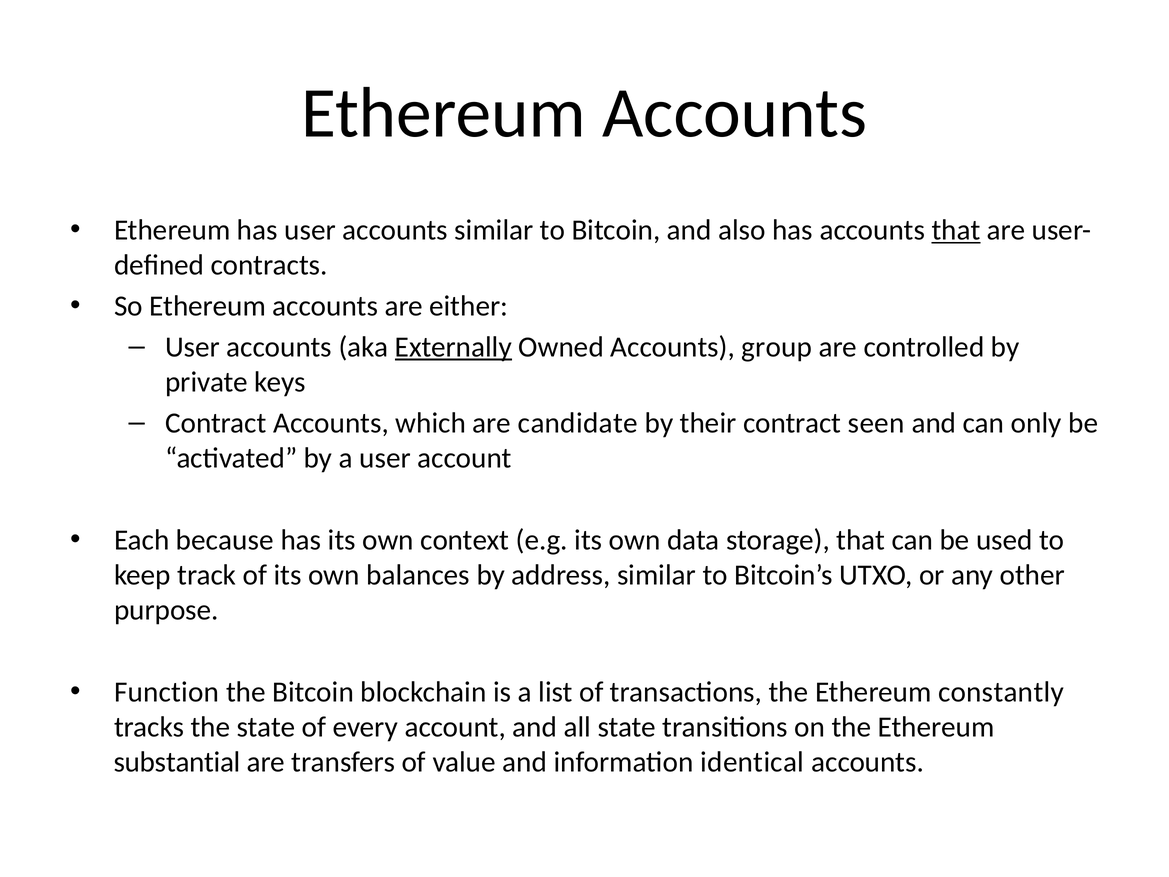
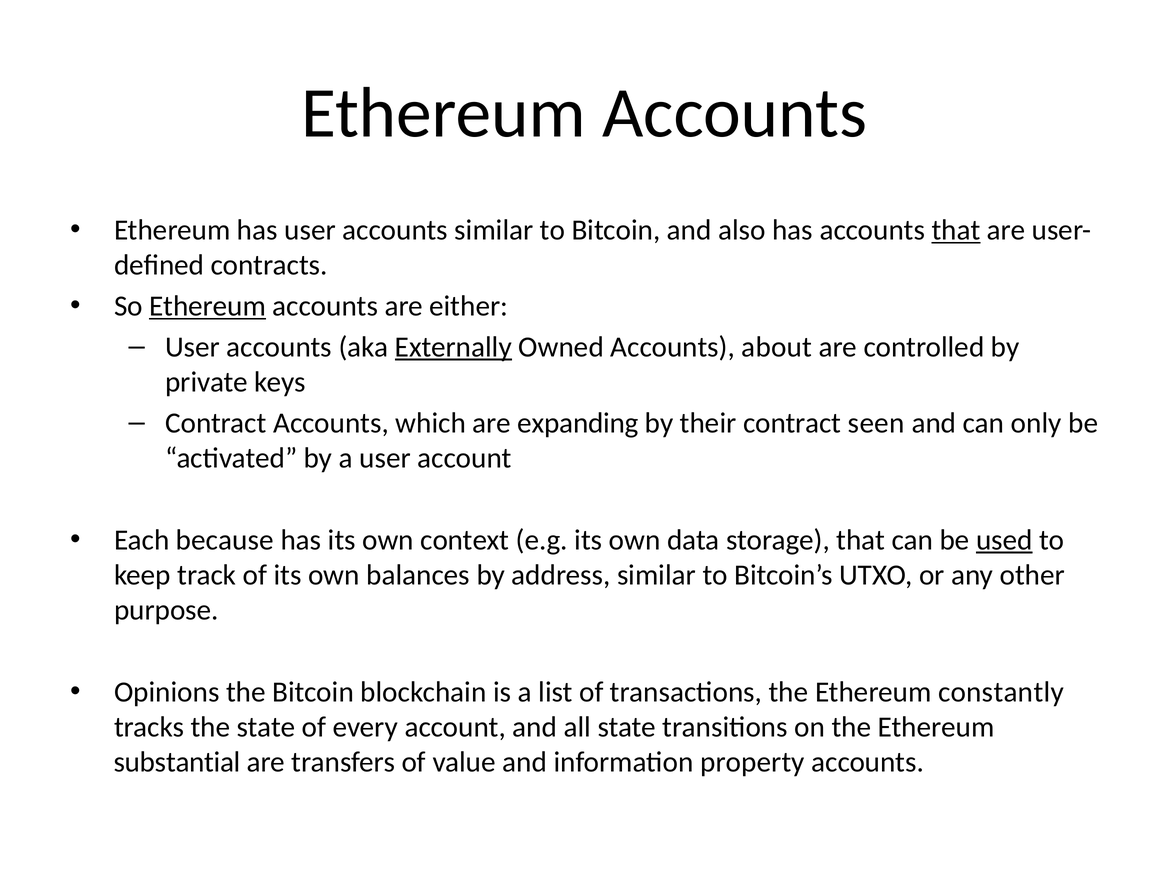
Ethereum at (208, 306) underline: none -> present
group: group -> about
candidate: candidate -> expanding
used underline: none -> present
Function: Function -> Opinions
identical: identical -> property
